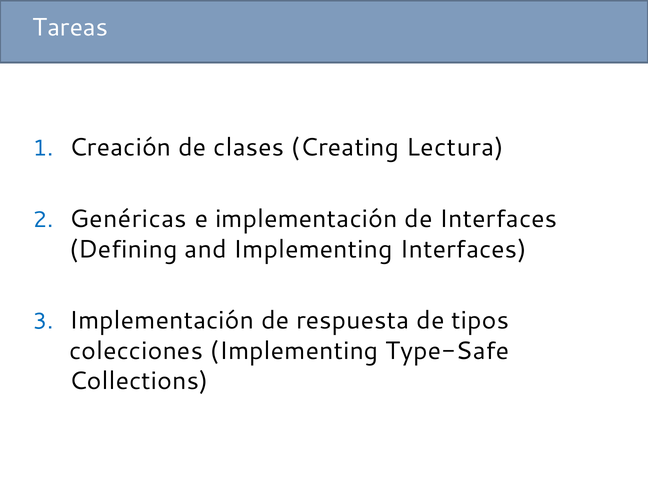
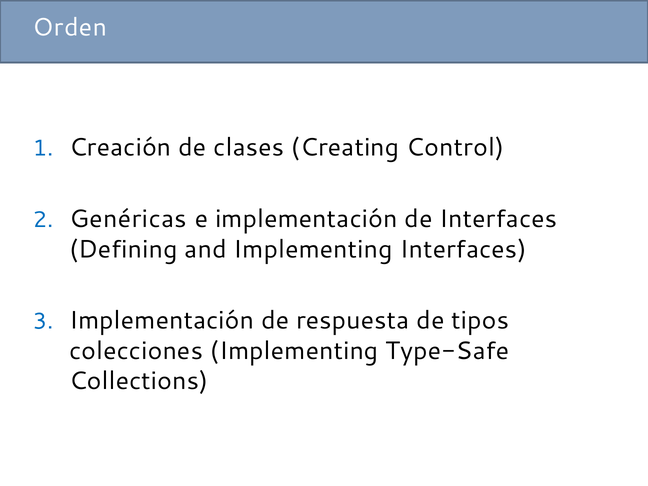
Tareas: Tareas -> Orden
Lectura: Lectura -> Control
